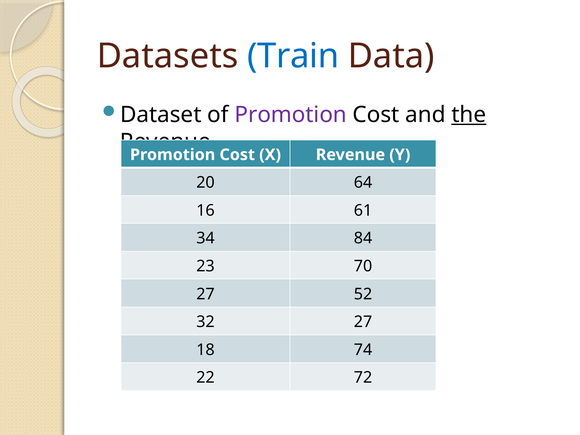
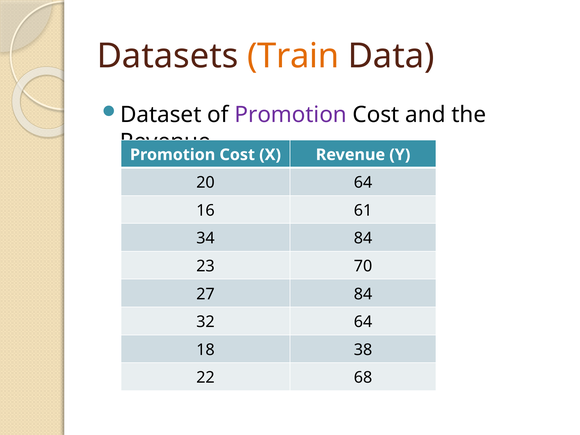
Train colour: blue -> orange
the underline: present -> none
27 52: 52 -> 84
32 27: 27 -> 64
74: 74 -> 38
72: 72 -> 68
